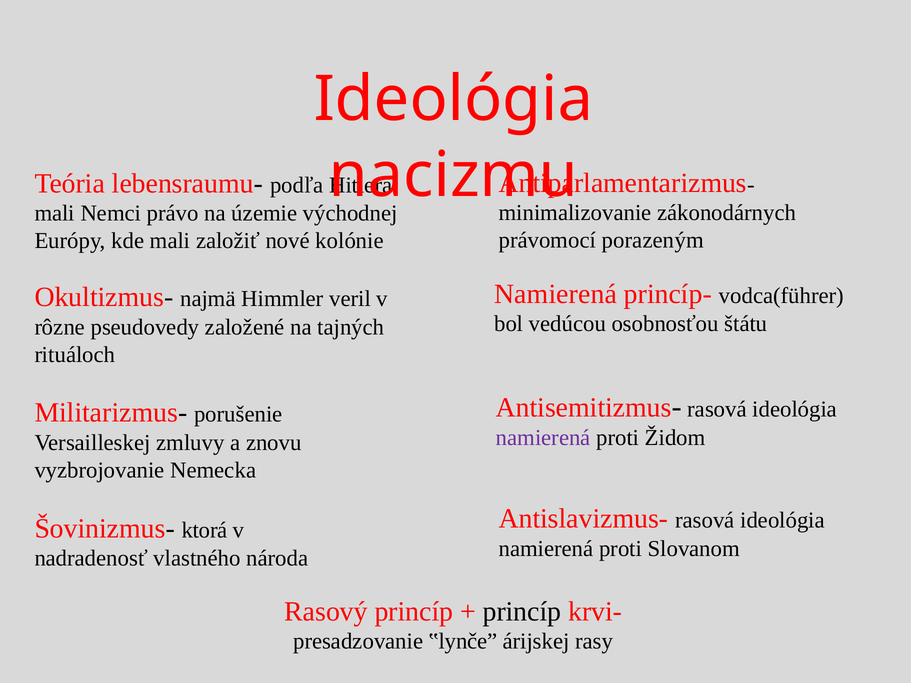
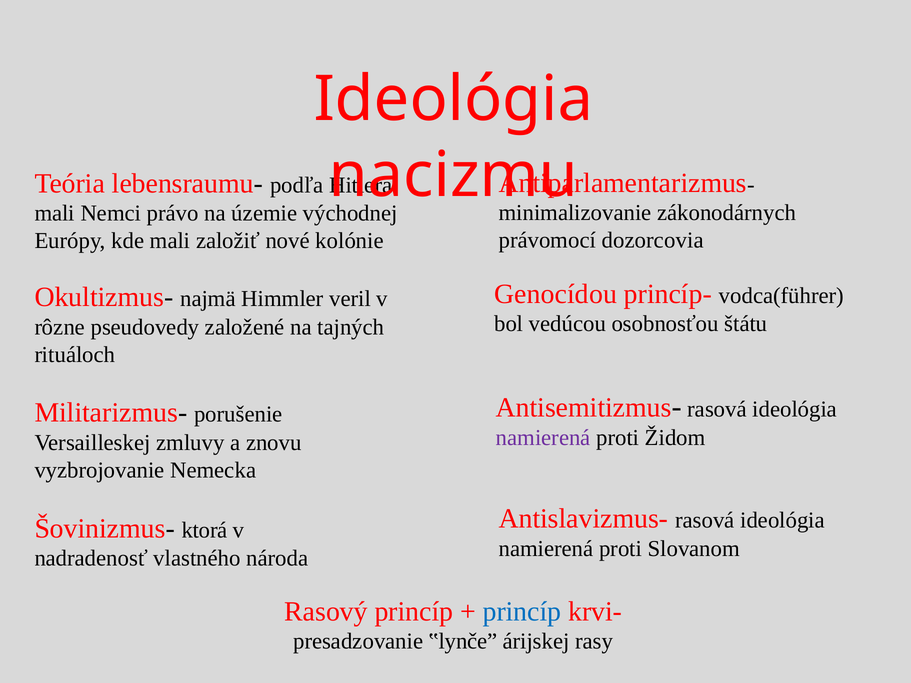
porazeným: porazeným -> dozorcovia
Namierená at (556, 294): Namierená -> Genocídou
princíp at (522, 612) colour: black -> blue
